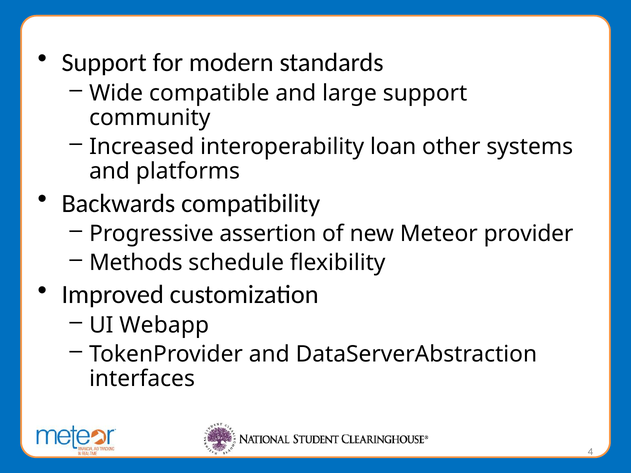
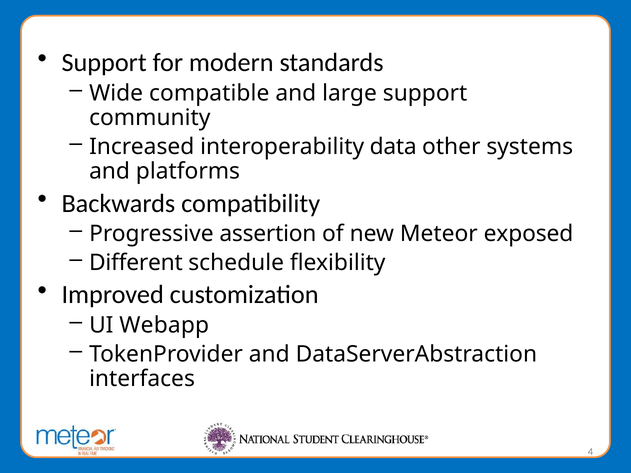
loan: loan -> data
provider: provider -> exposed
Methods: Methods -> Different
